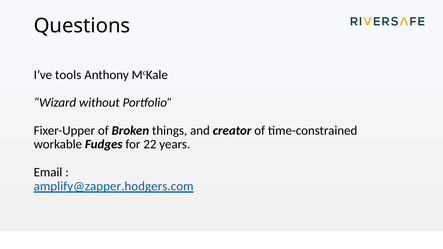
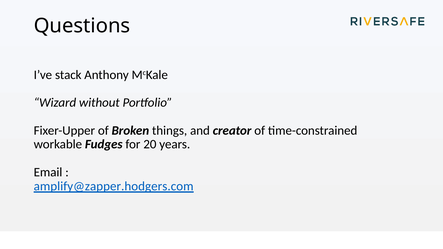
tools: tools -> stack
22: 22 -> 20
